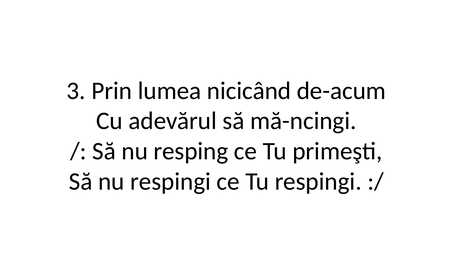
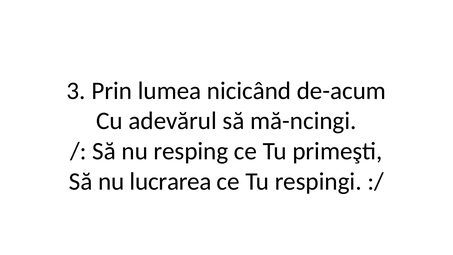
nu respingi: respingi -> lucrarea
